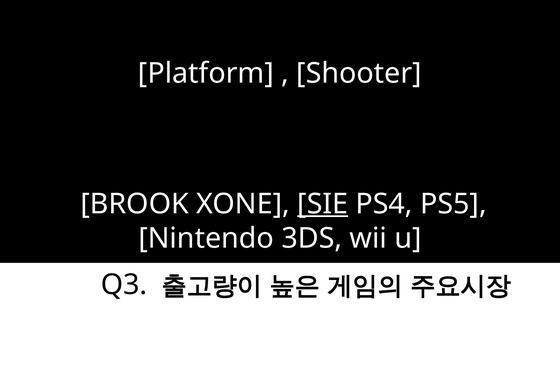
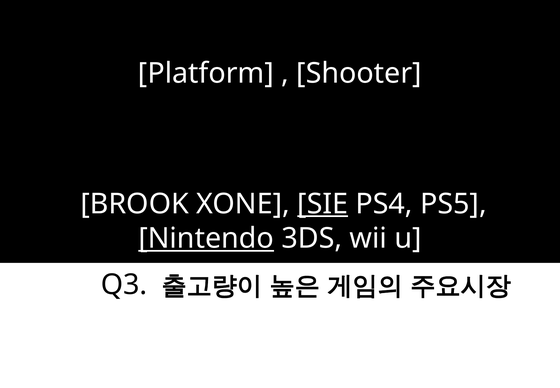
Nintendo underline: none -> present
